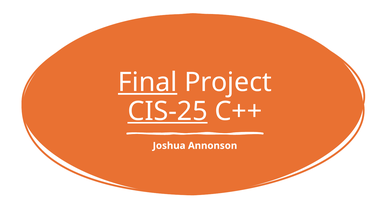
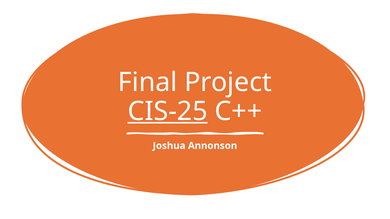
Final underline: present -> none
